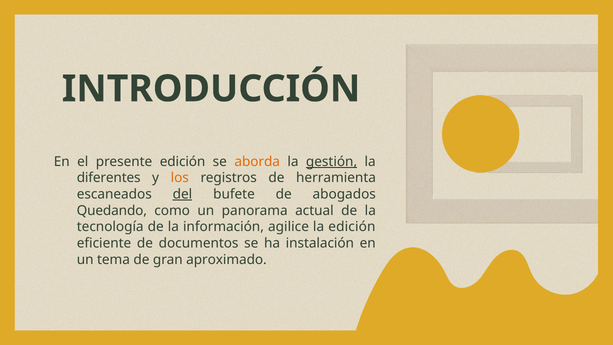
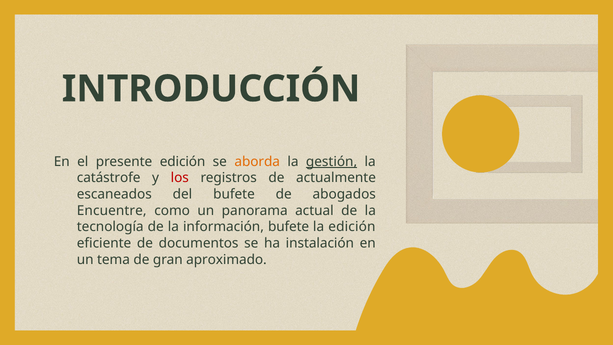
diferentes: diferentes -> catástrofe
los colour: orange -> red
herramienta: herramienta -> actualmente
del underline: present -> none
Quedando: Quedando -> Encuentre
información agilice: agilice -> bufete
